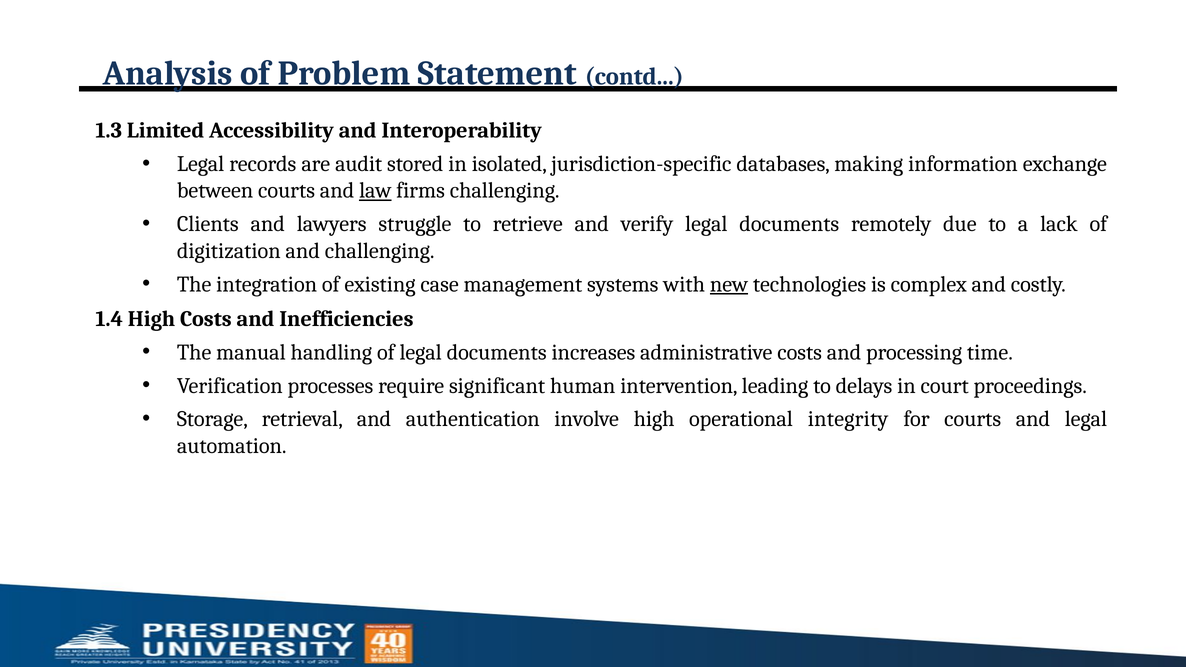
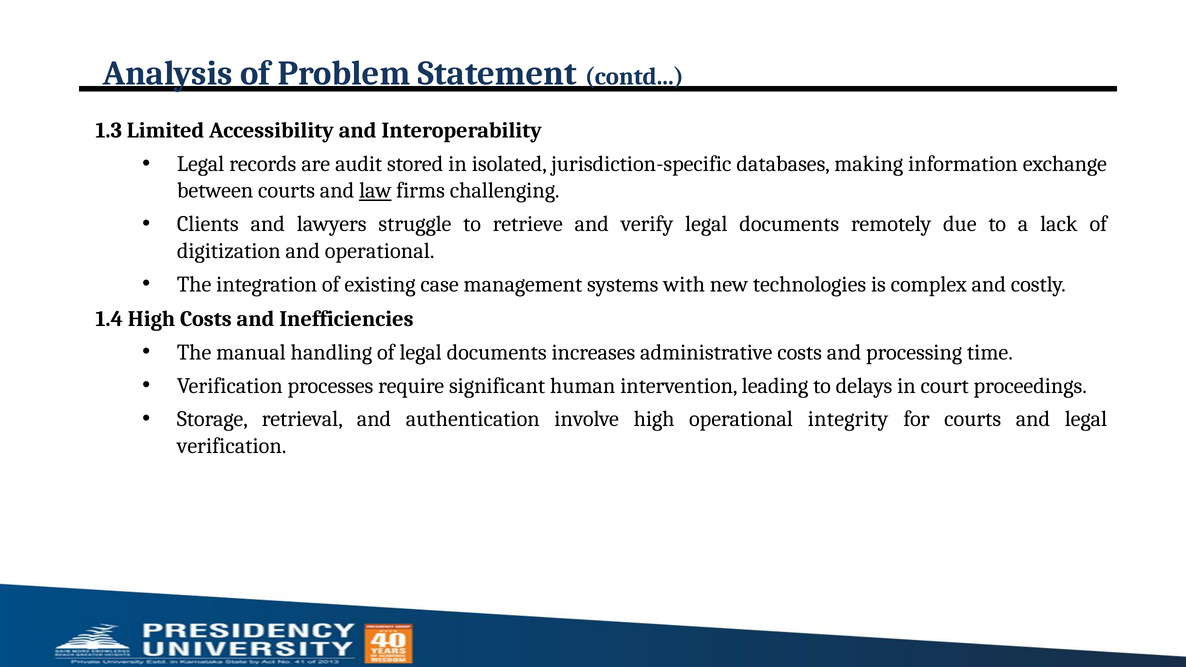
and challenging: challenging -> operational
new underline: present -> none
automation at (232, 446): automation -> verification
